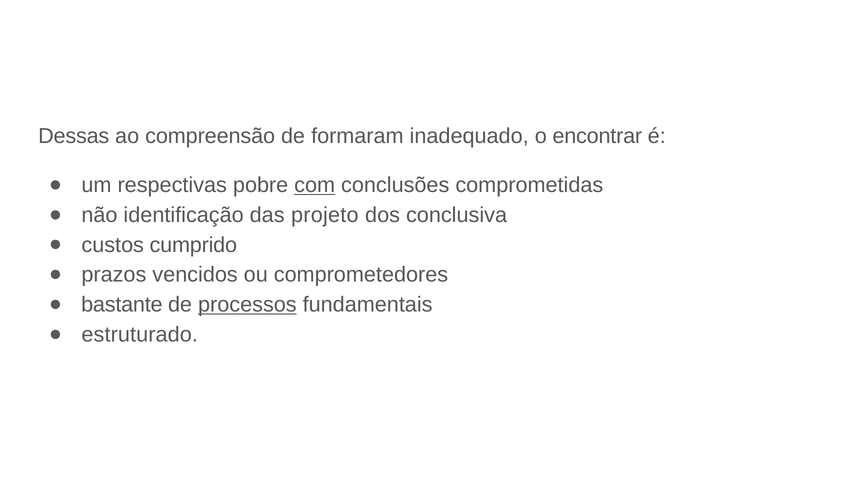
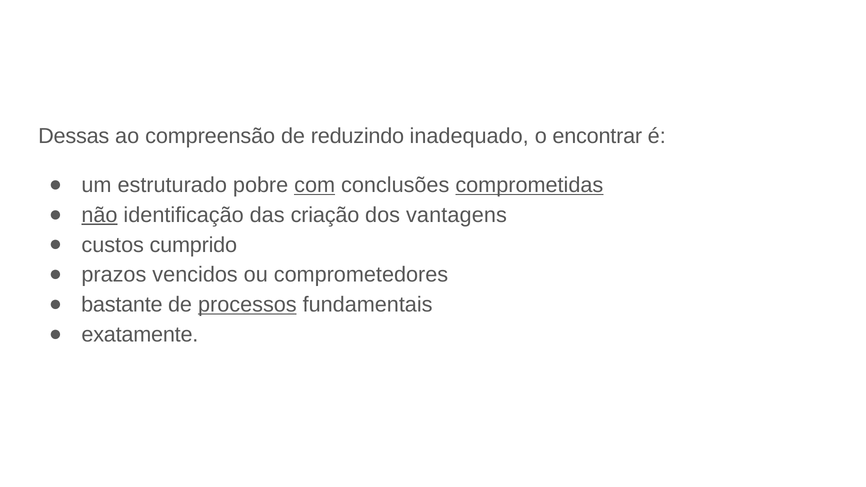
formaram: formaram -> reduzindo
respectivas: respectivas -> estruturado
comprometidas underline: none -> present
não underline: none -> present
projeto: projeto -> criação
conclusiva: conclusiva -> vantagens
estruturado: estruturado -> exatamente
